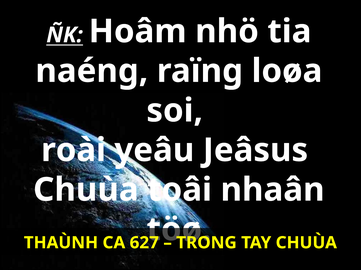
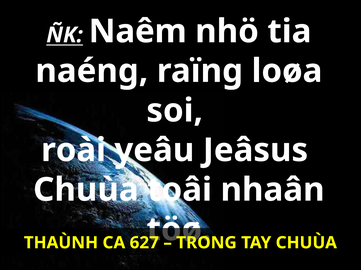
Hoâm: Hoâm -> Naêm
